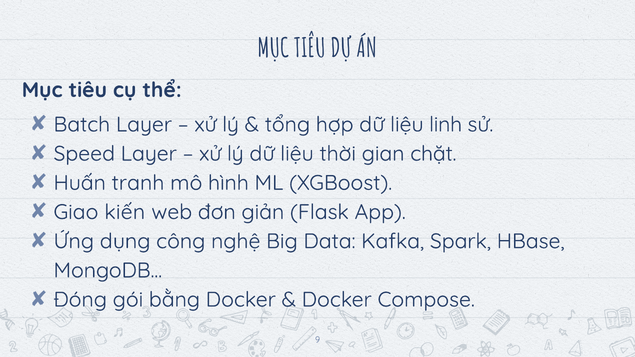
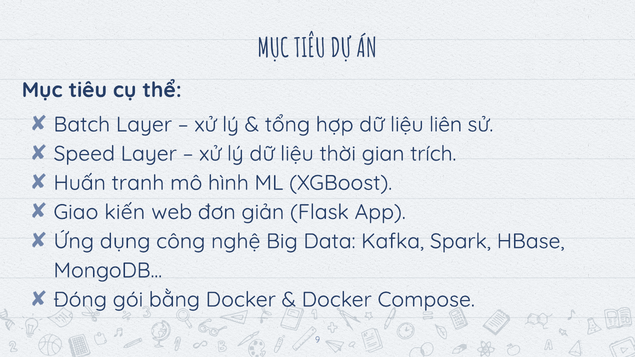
linh: linh -> liên
chặt: chặt -> trích
